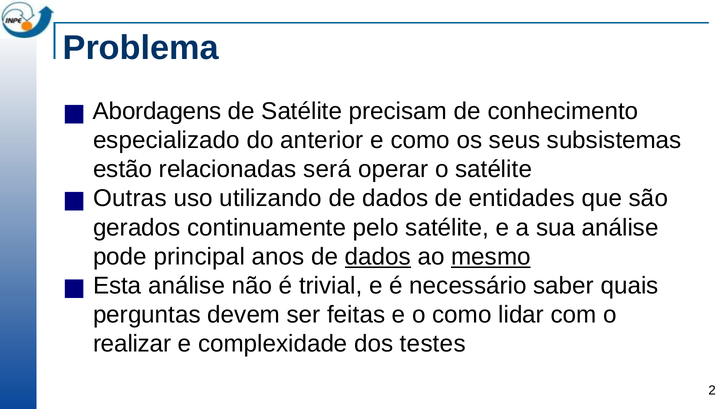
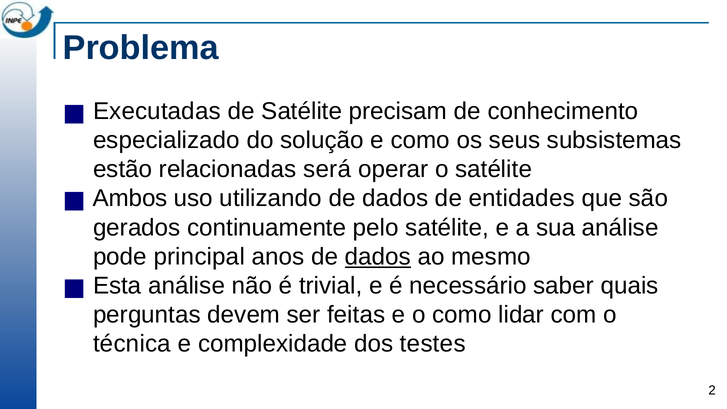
Abordagens: Abordagens -> Executadas
anterior: anterior -> solução
Outras: Outras -> Ambos
mesmo underline: present -> none
realizar: realizar -> técnica
